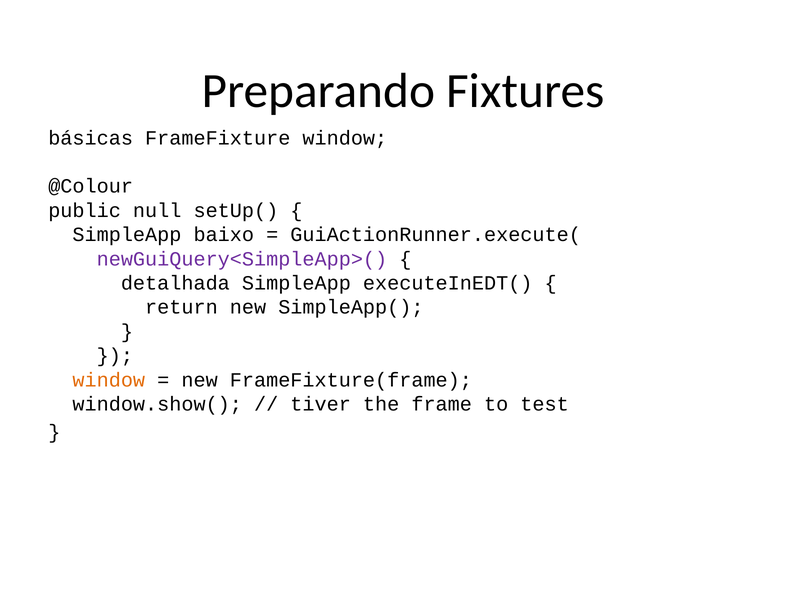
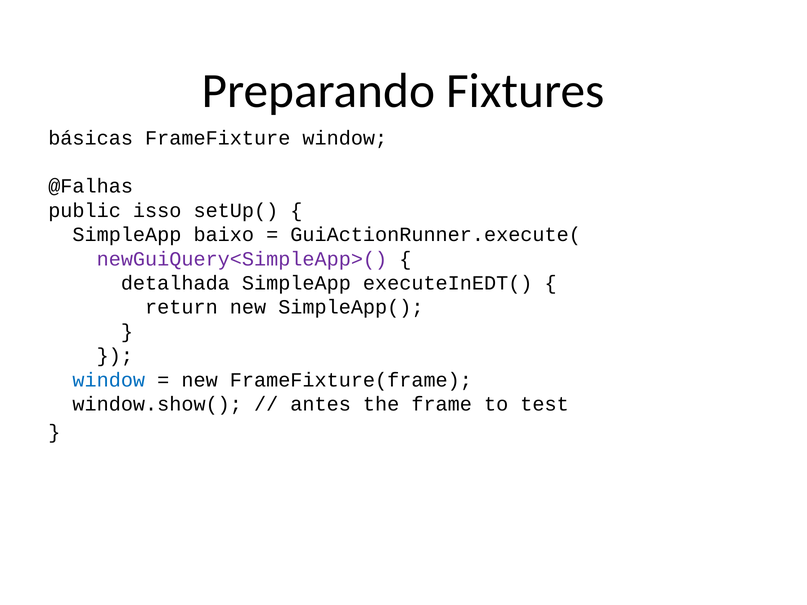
@Colour: @Colour -> @Falhas
null: null -> isso
window at (109, 380) colour: orange -> blue
tiver: tiver -> antes
